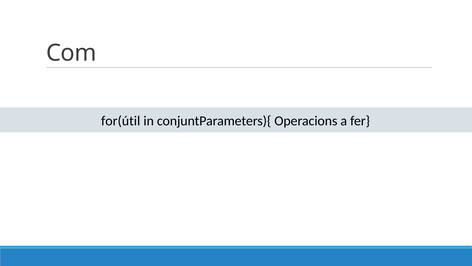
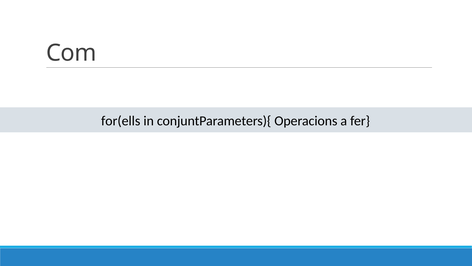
for(útil: for(útil -> for(ells
